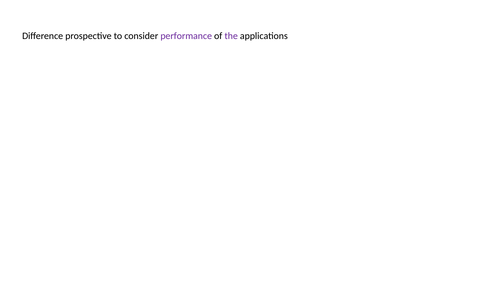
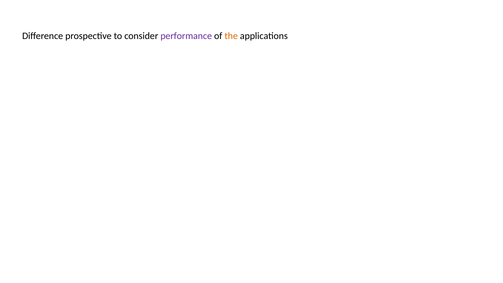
the colour: purple -> orange
